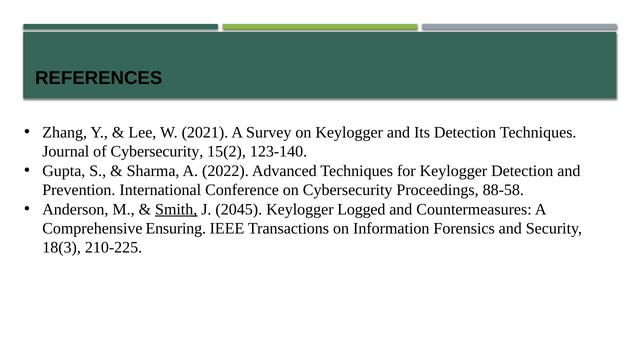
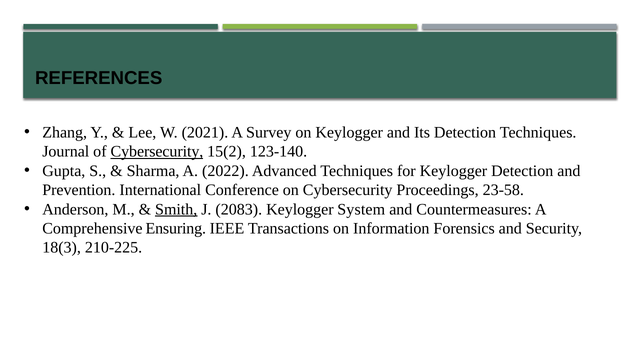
Cybersecurity at (157, 152) underline: none -> present
88-58: 88-58 -> 23-58
2045: 2045 -> 2083
Logged: Logged -> System
